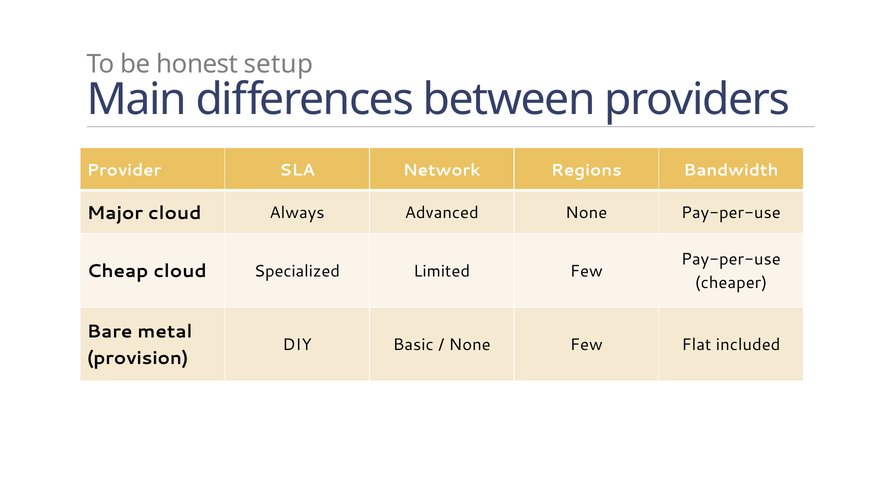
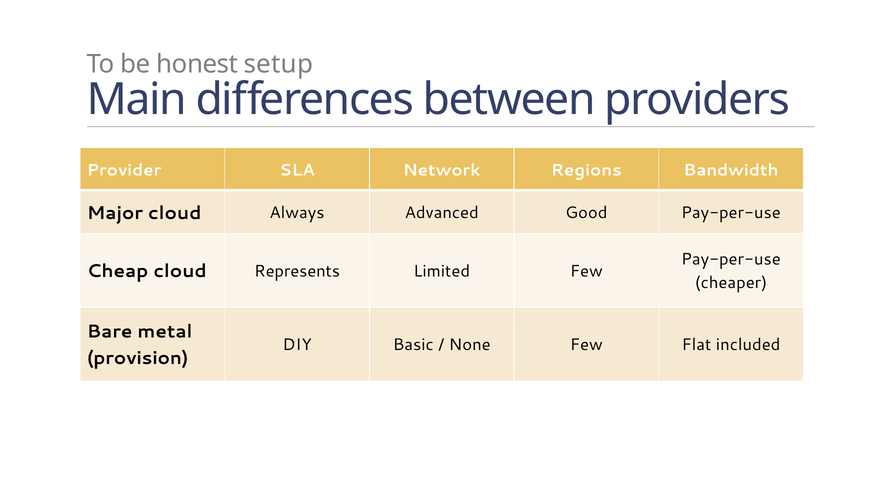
Advanced None: None -> Good
Specialized: Specialized -> Represents
